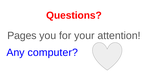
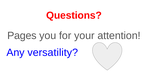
computer: computer -> versatility
